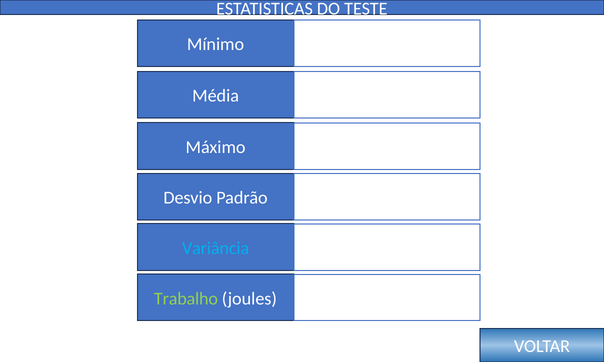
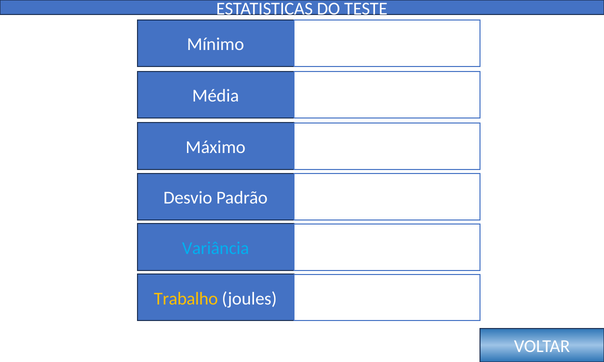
Trabalho colour: light green -> yellow
